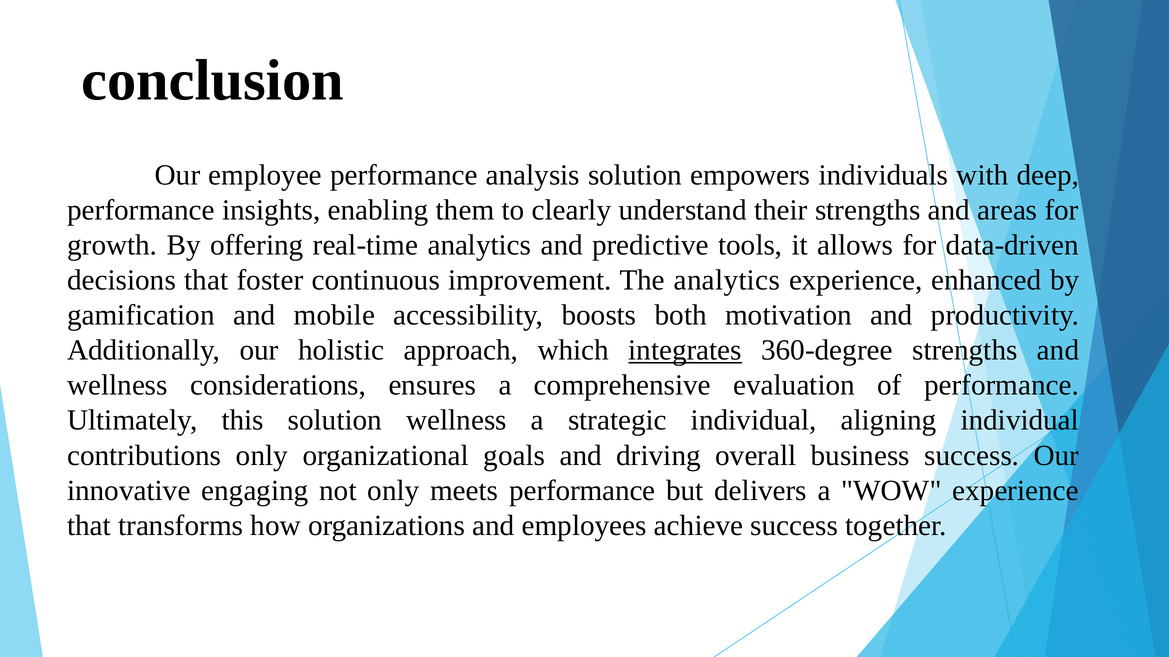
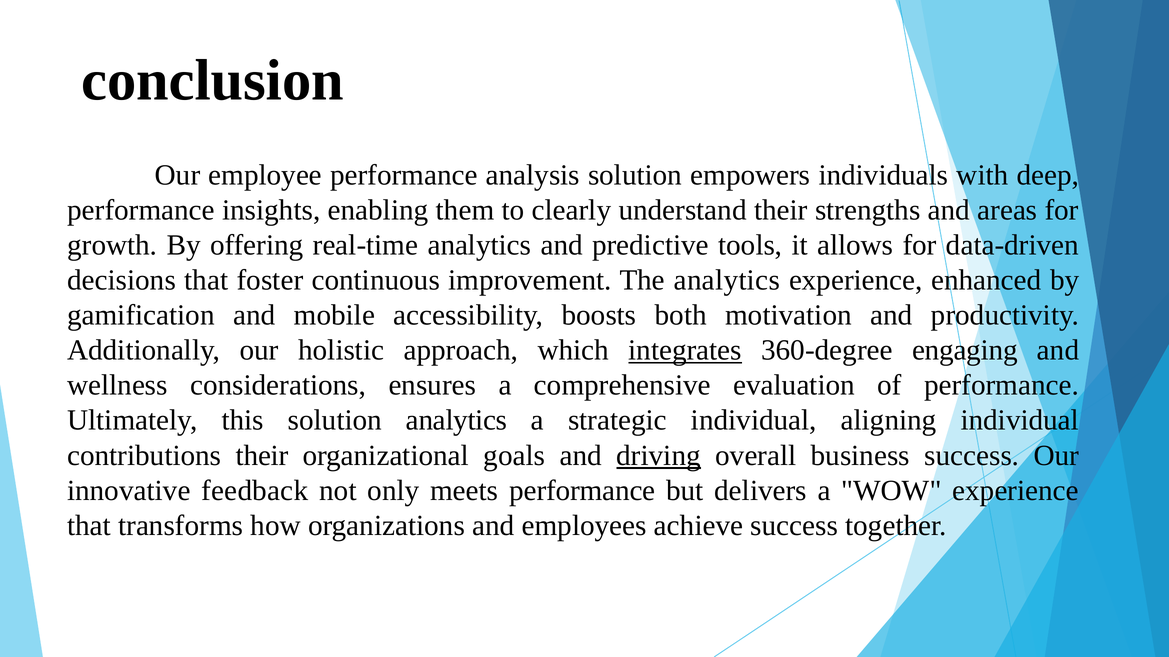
360-degree strengths: strengths -> engaging
solution wellness: wellness -> analytics
contributions only: only -> their
driving underline: none -> present
engaging: engaging -> feedback
